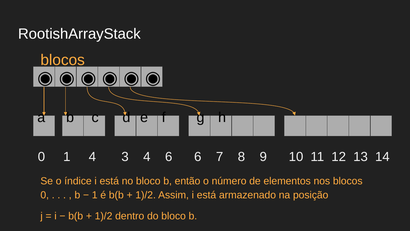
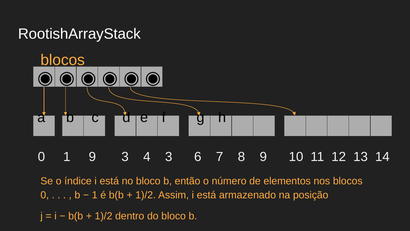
1 4: 4 -> 9
4 6: 6 -> 3
